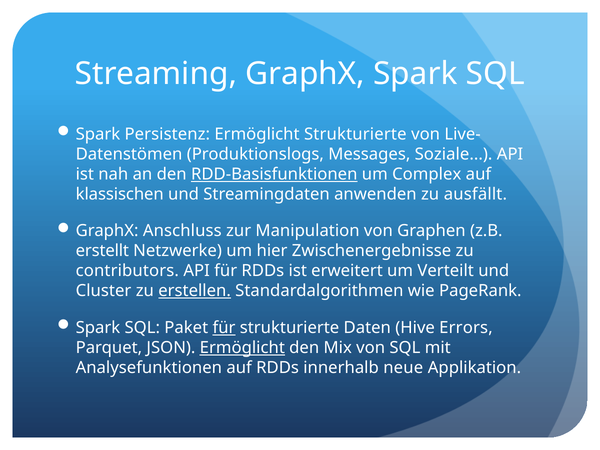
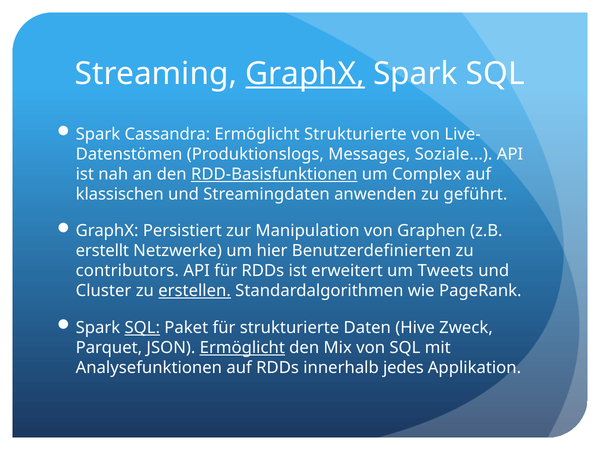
GraphX at (305, 74) underline: none -> present
Persistenz: Persistenz -> Cassandra
ausfällt: ausfällt -> geführt
Anschluss: Anschluss -> Persistiert
Zwischenergebnisse: Zwischenergebnisse -> Benutzerdefinierten
Verteilt: Verteilt -> Tweets
SQL at (142, 328) underline: none -> present
für at (224, 328) underline: present -> none
Errors: Errors -> Zweck
neue: neue -> jedes
